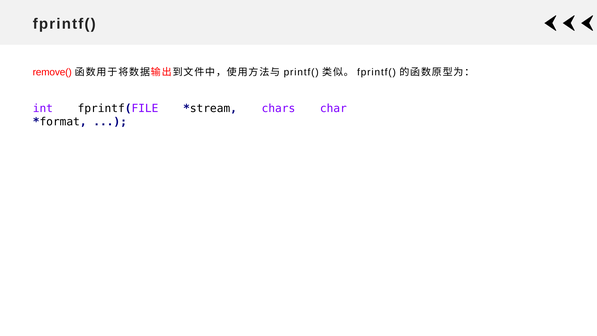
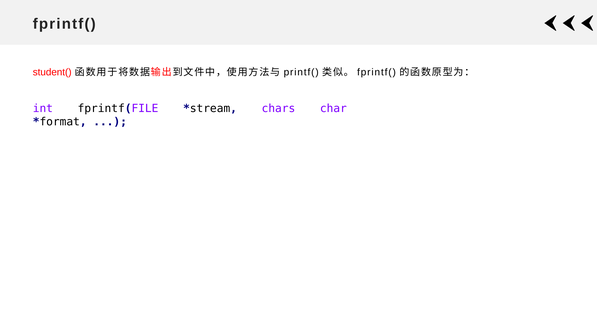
remove(: remove( -> student(
